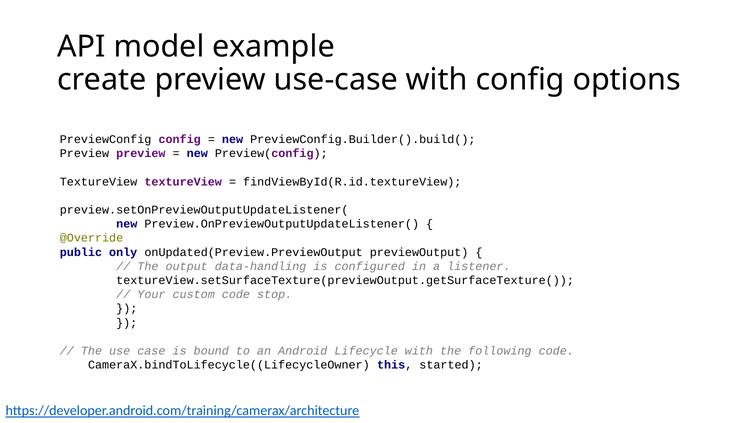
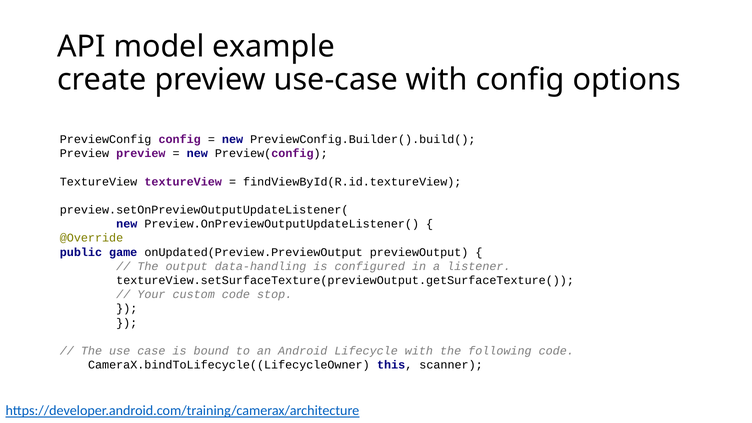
only: only -> game
started: started -> scanner
